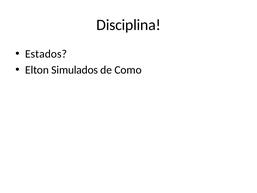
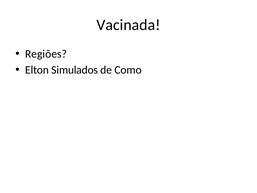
Disciplina: Disciplina -> Vacinada
Estados: Estados -> Regiões
